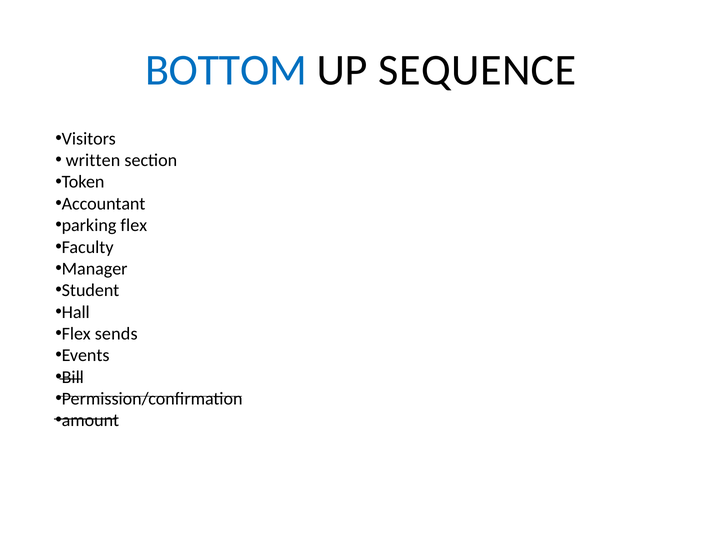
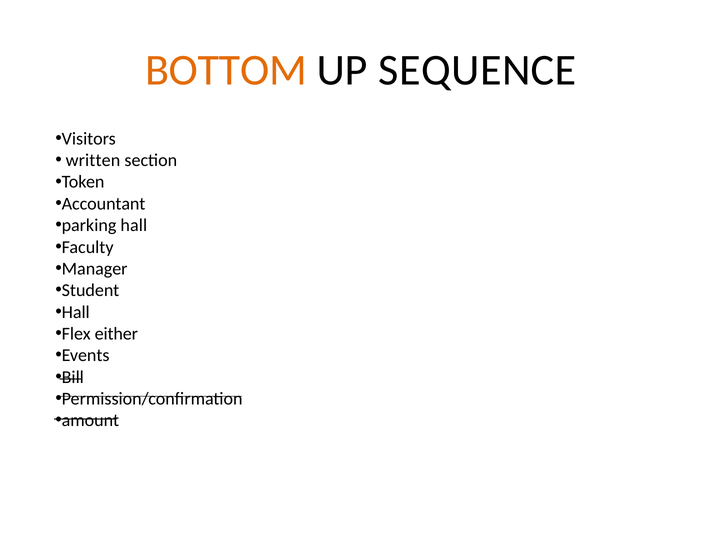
BOTTOM colour: blue -> orange
parking flex: flex -> hall
sends: sends -> either
